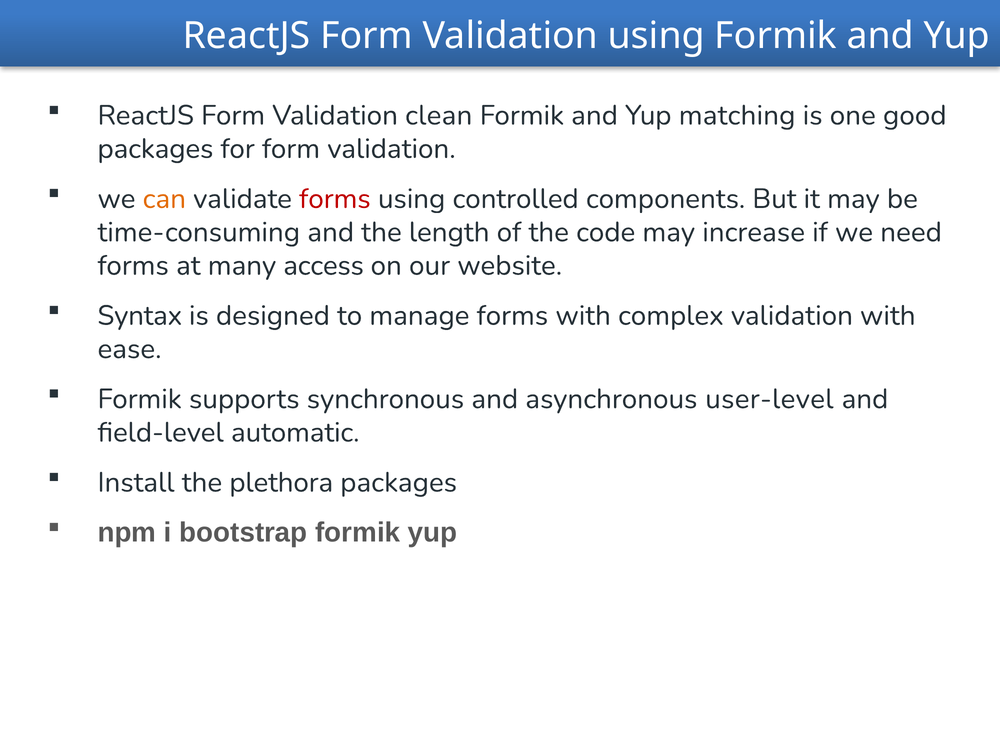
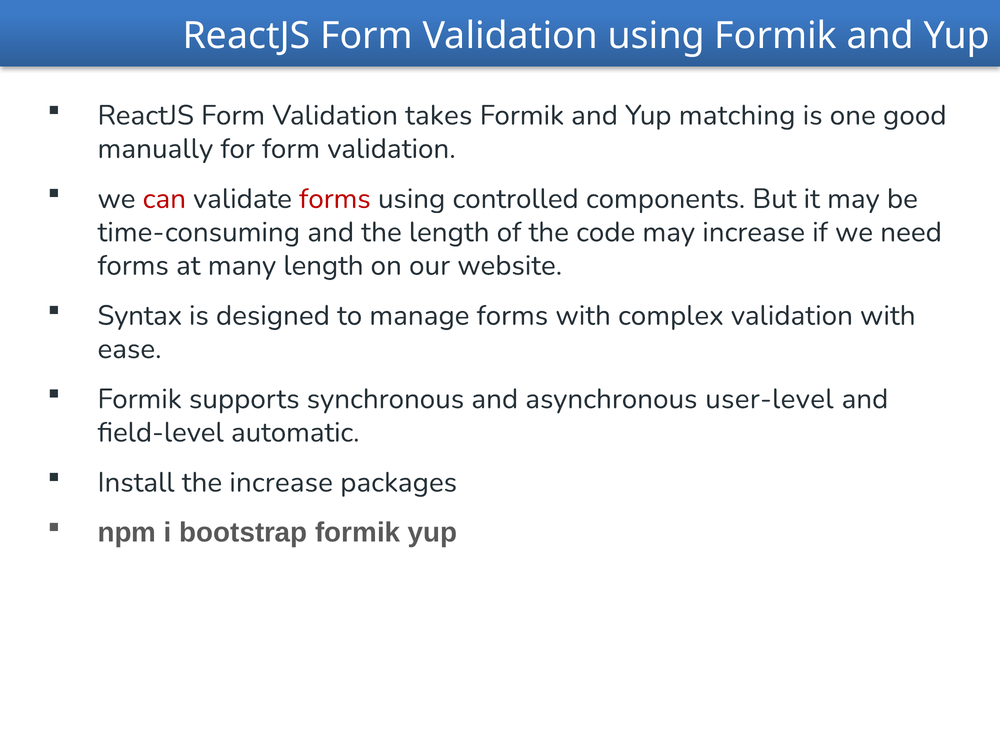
clean: clean -> takes
packages at (155, 149): packages -> manually
can colour: orange -> red
many access: access -> length
the plethora: plethora -> increase
